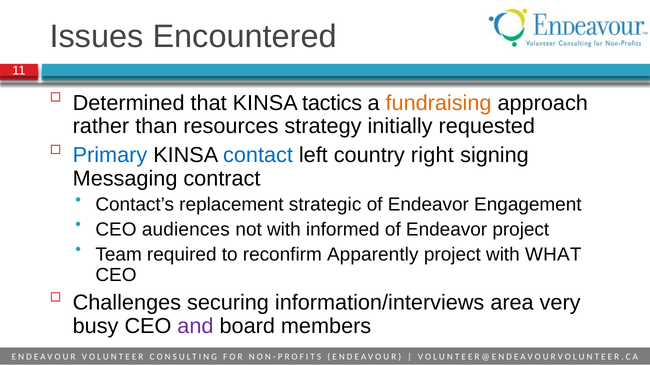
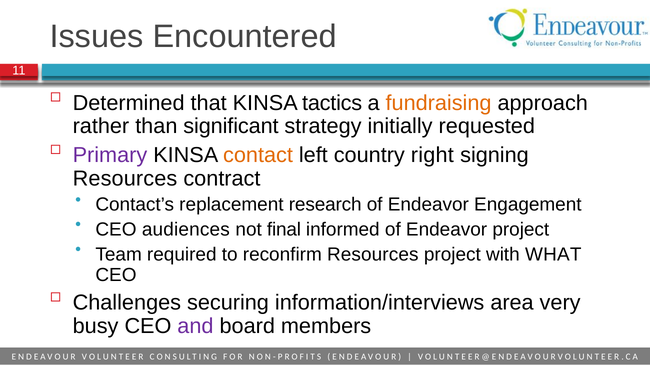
resources: resources -> significant
Primary colour: blue -> purple
contact colour: blue -> orange
Messaging at (125, 179): Messaging -> Resources
strategic: strategic -> research
not with: with -> final
reconfirm Apparently: Apparently -> Resources
